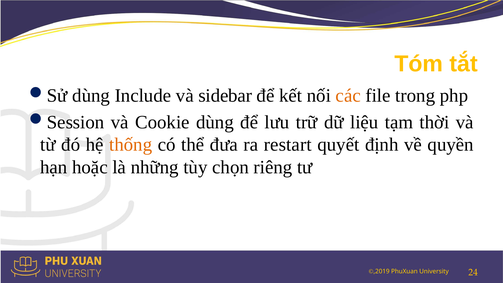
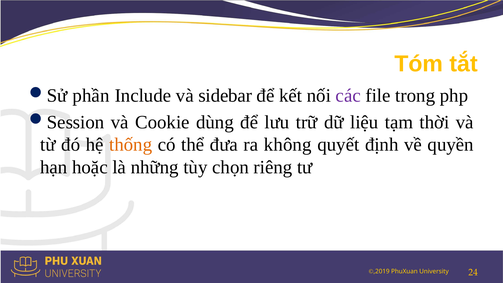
dùng at (91, 96): dùng -> phần
các colour: orange -> purple
restart: restart -> không
